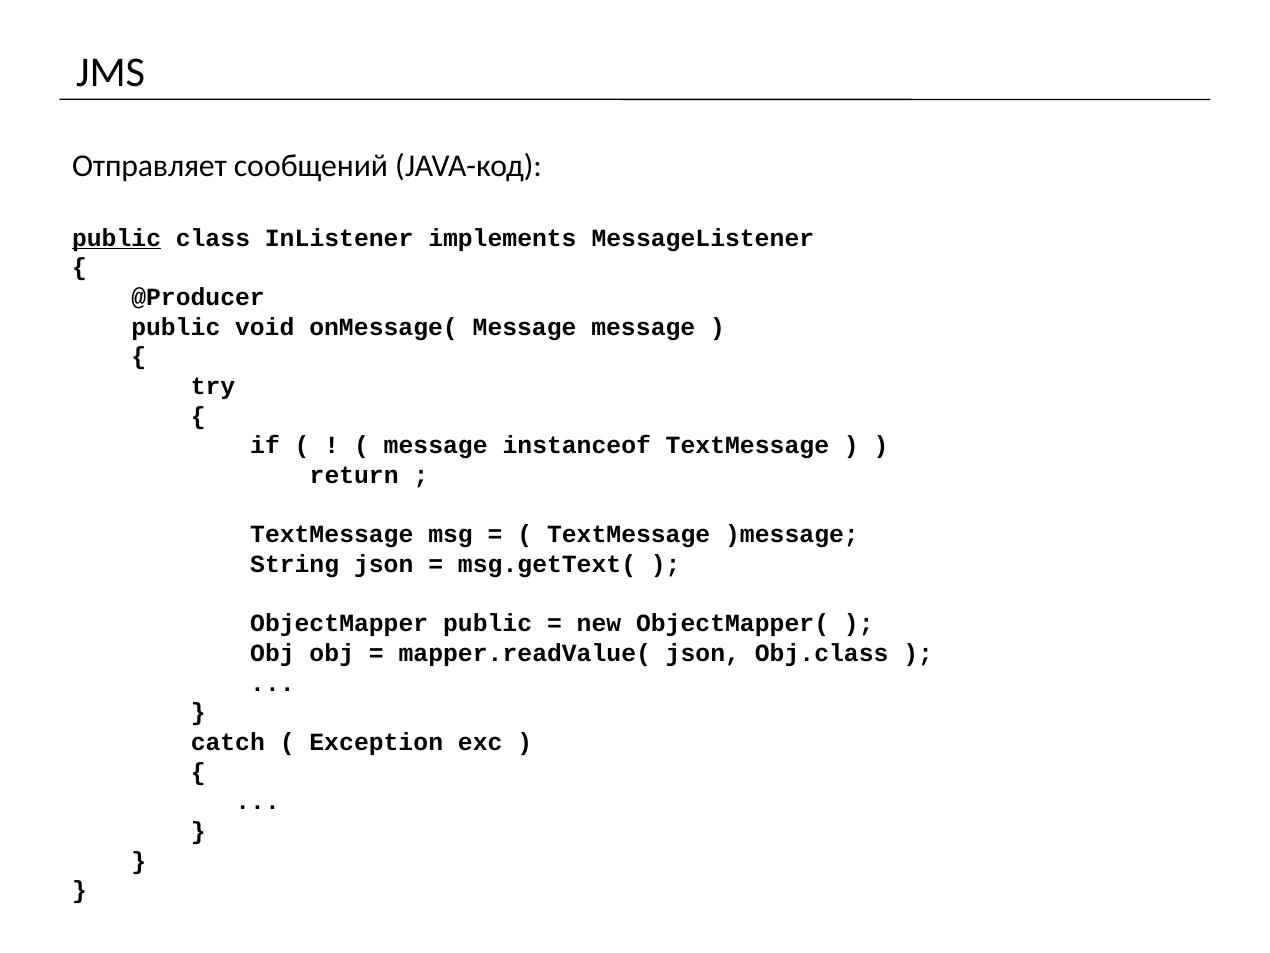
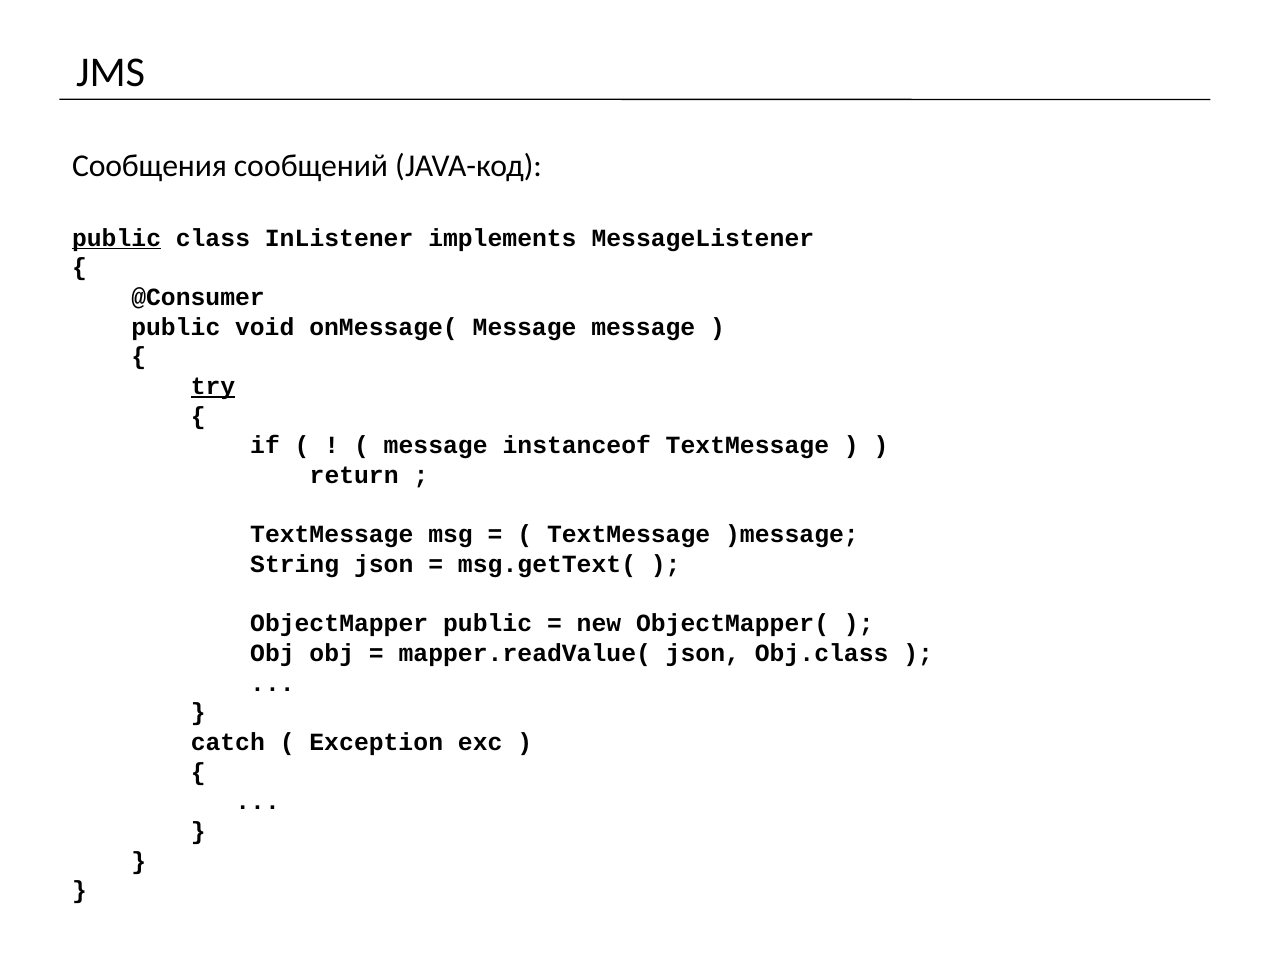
Отправляет: Отправляет -> Сообщения
@Producer: @Producer -> @Consumer
try underline: none -> present
